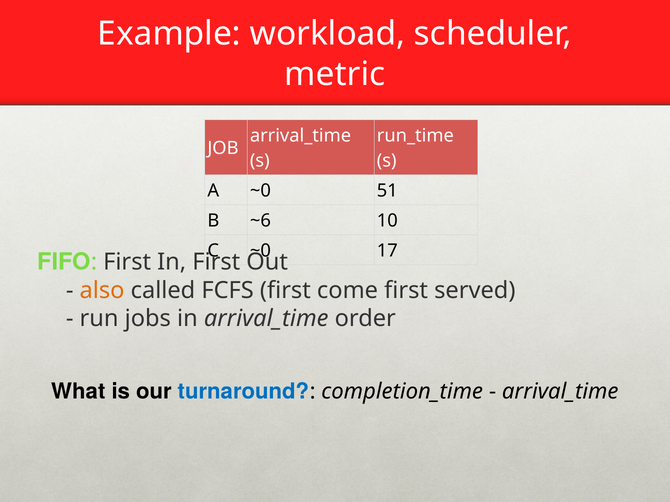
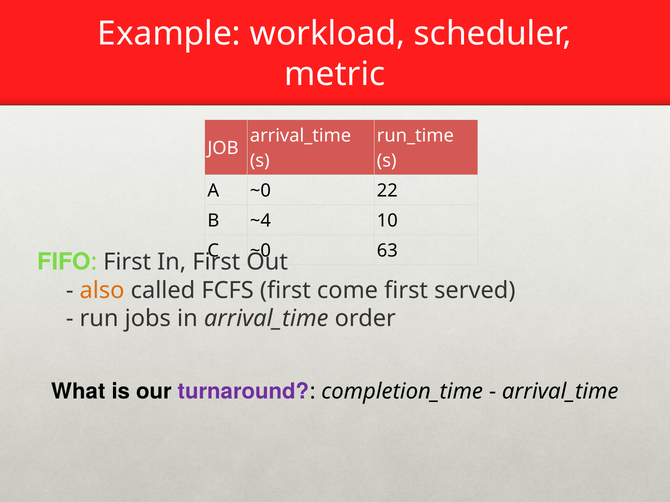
51: 51 -> 22
~6: ~6 -> ~4
17: 17 -> 63
turnaround colour: blue -> purple
